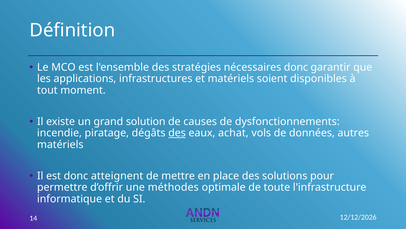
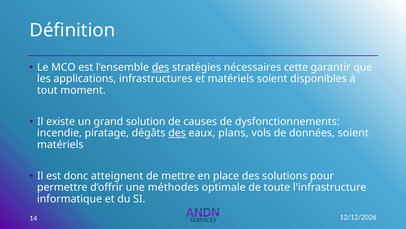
des at (161, 67) underline: none -> present
nécessaires donc: donc -> cette
achat: achat -> plans
données autres: autres -> soient
